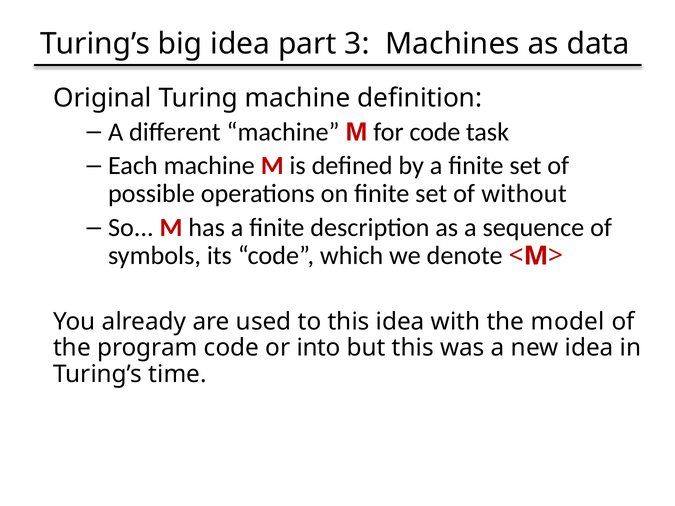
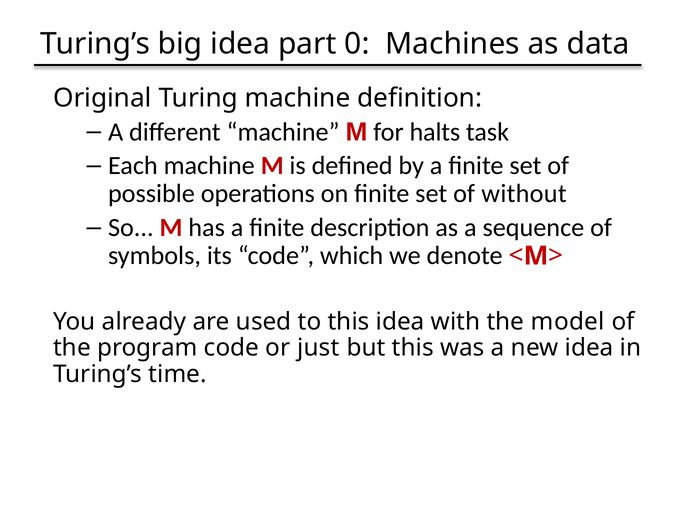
3: 3 -> 0
for code: code -> halts
into: into -> just
